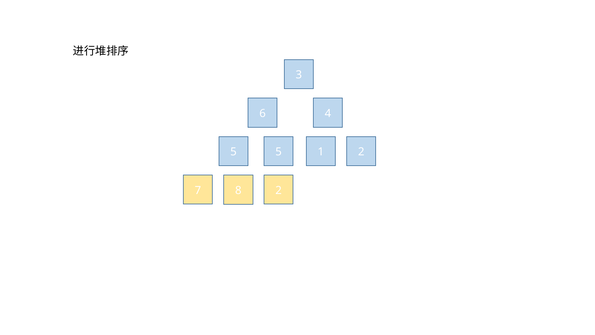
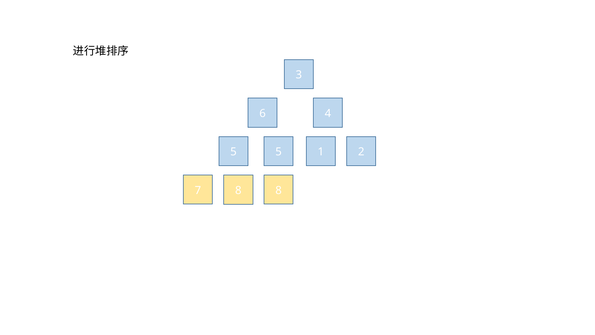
8 2: 2 -> 8
